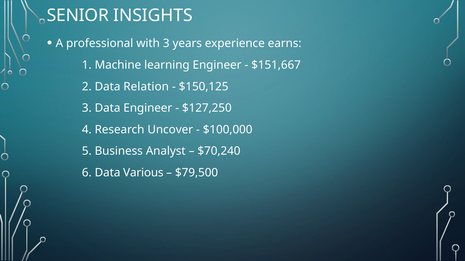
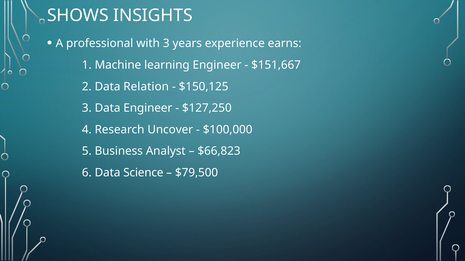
SENIOR: SENIOR -> SHOWS
$70,240: $70,240 -> $66,823
Various: Various -> Science
